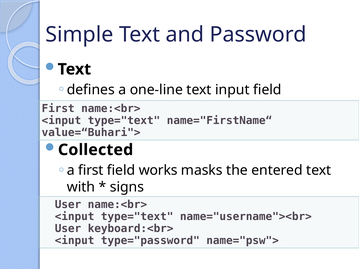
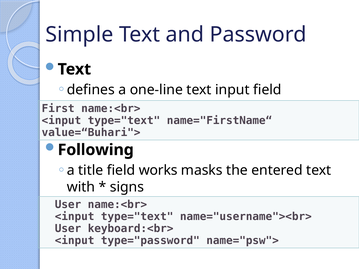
Collected: Collected -> Following
a first: first -> title
